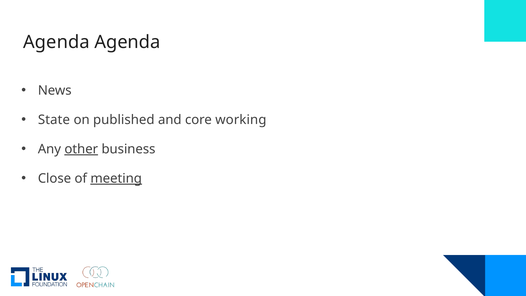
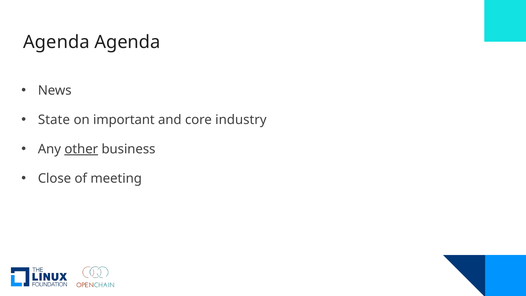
published: published -> important
working: working -> industry
meeting underline: present -> none
